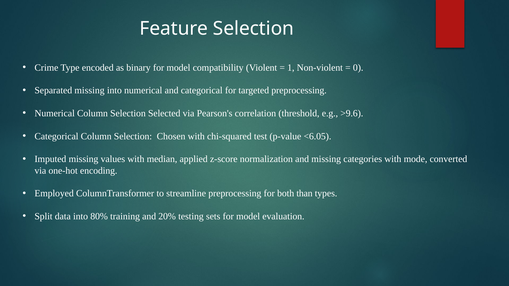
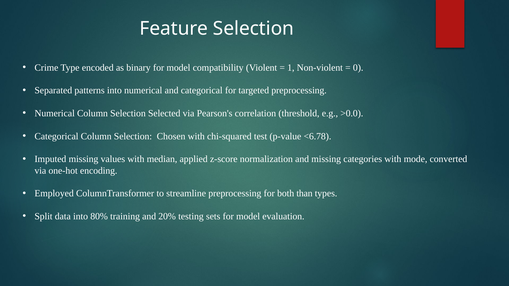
Separated missing: missing -> patterns
>9.6: >9.6 -> >0.0
<6.05: <6.05 -> <6.78
